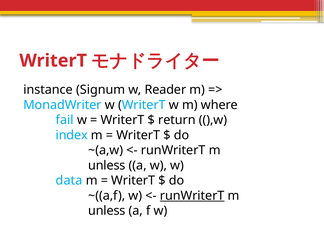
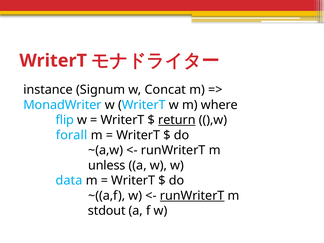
Reader: Reader -> Concat
fail: fail -> flip
return underline: none -> present
index: index -> forall
unless at (107, 211): unless -> stdout
